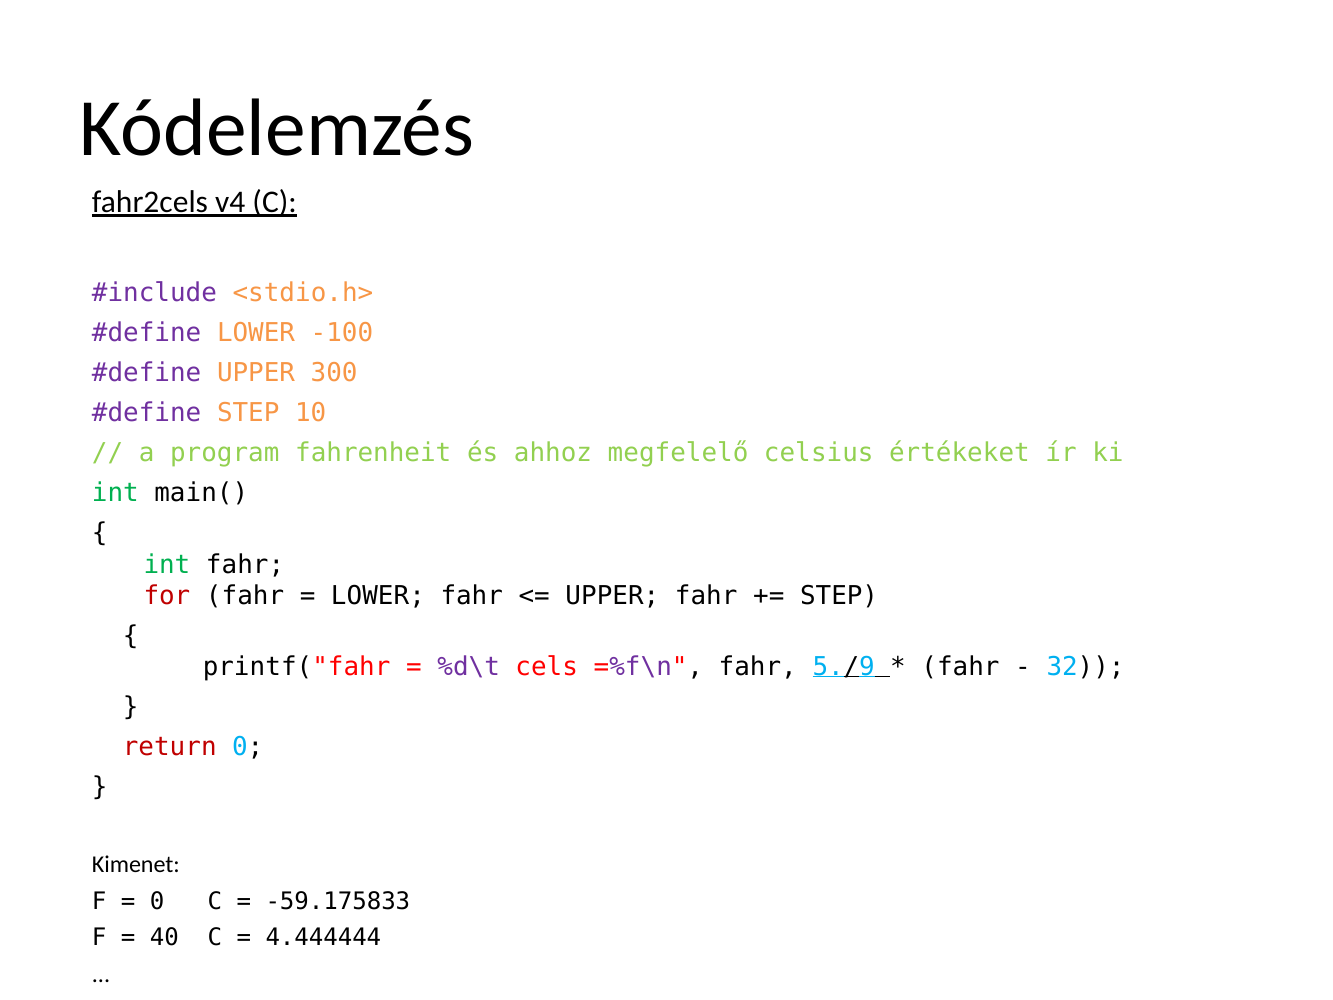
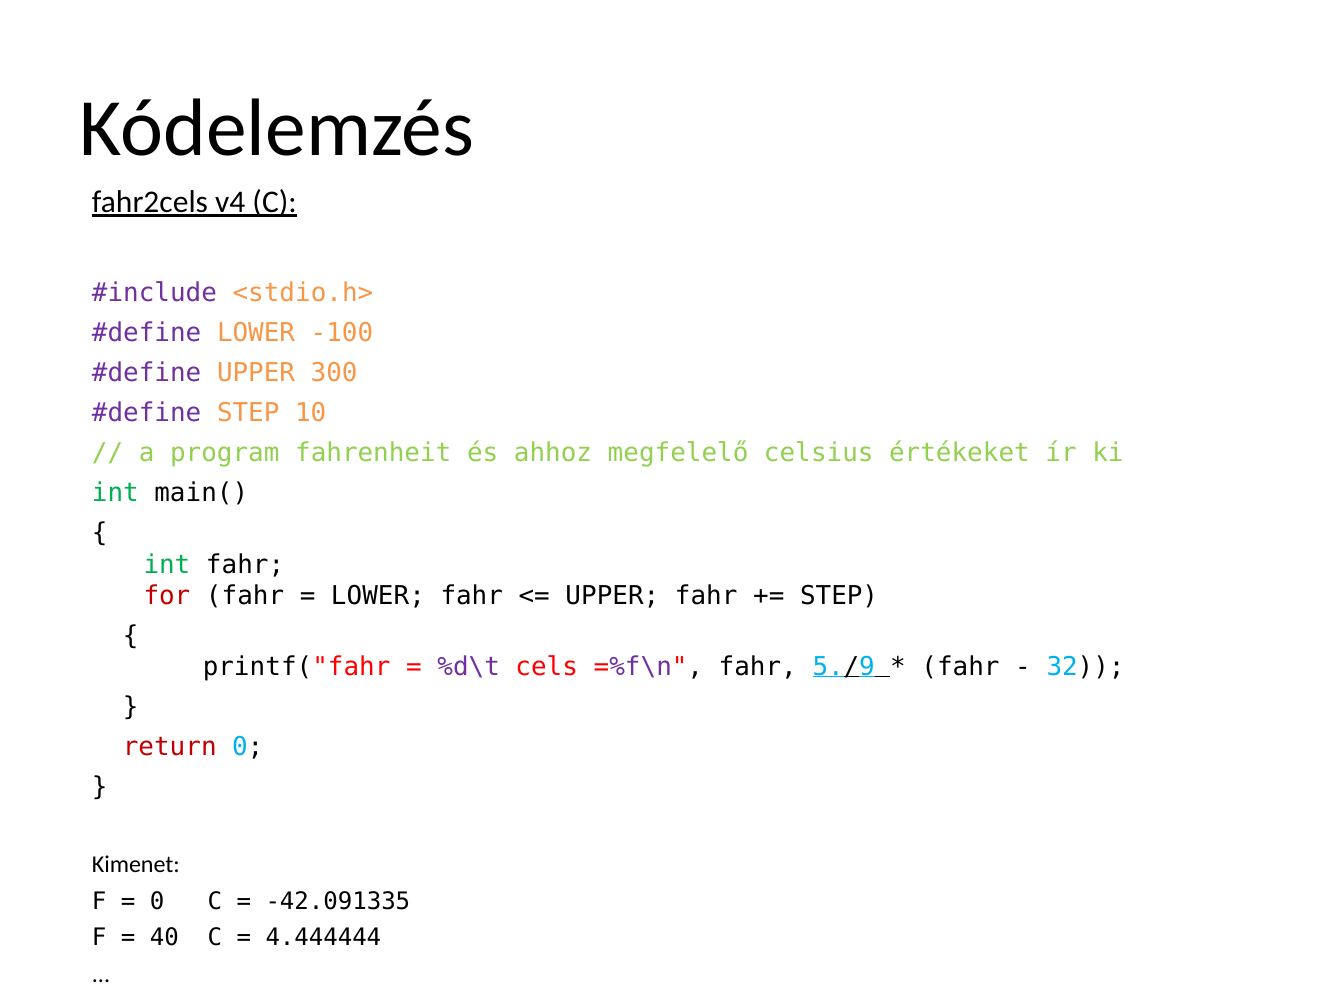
-59.175833: -59.175833 -> -42.091335
